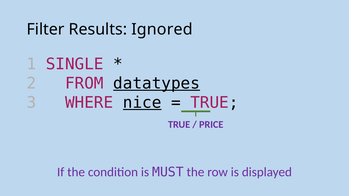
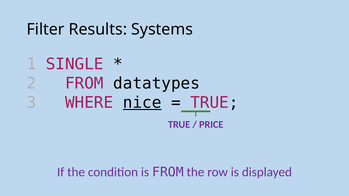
Ignored: Ignored -> Systems
datatypes underline: present -> none
is MUST: MUST -> FROM
